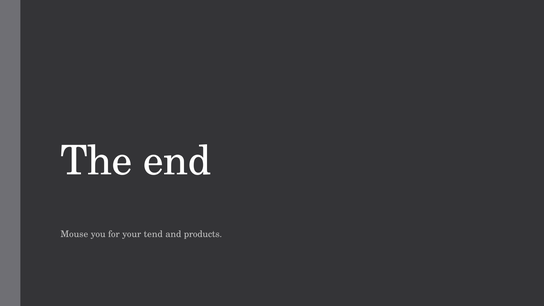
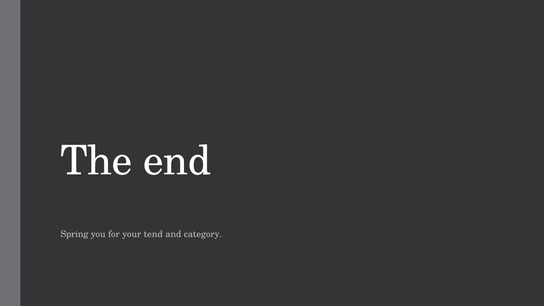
Mouse: Mouse -> Spring
products: products -> category
